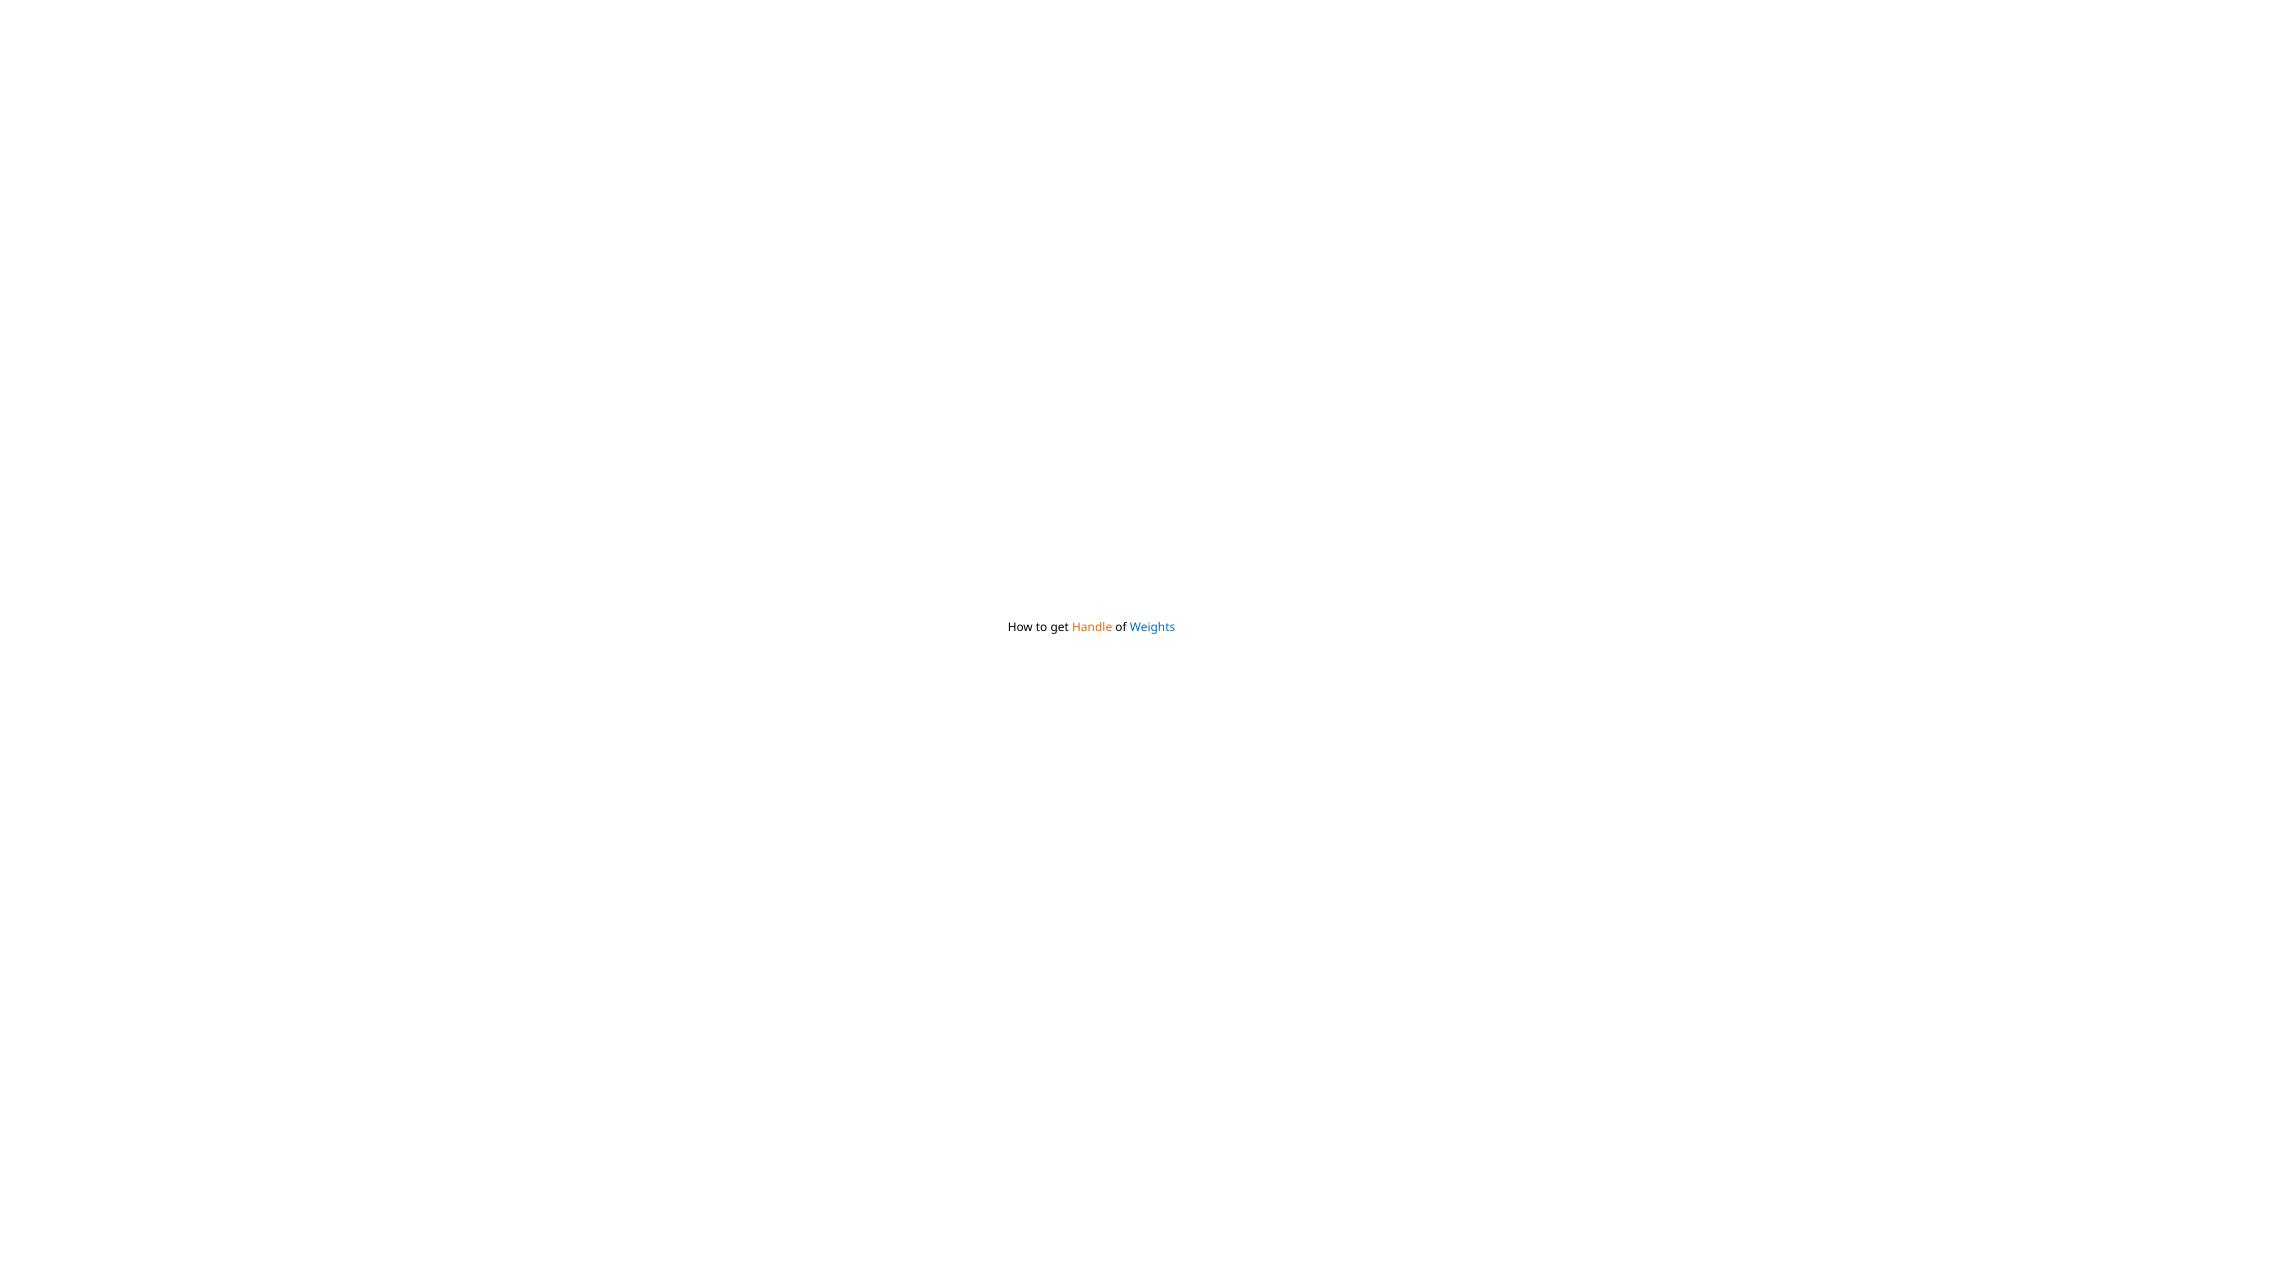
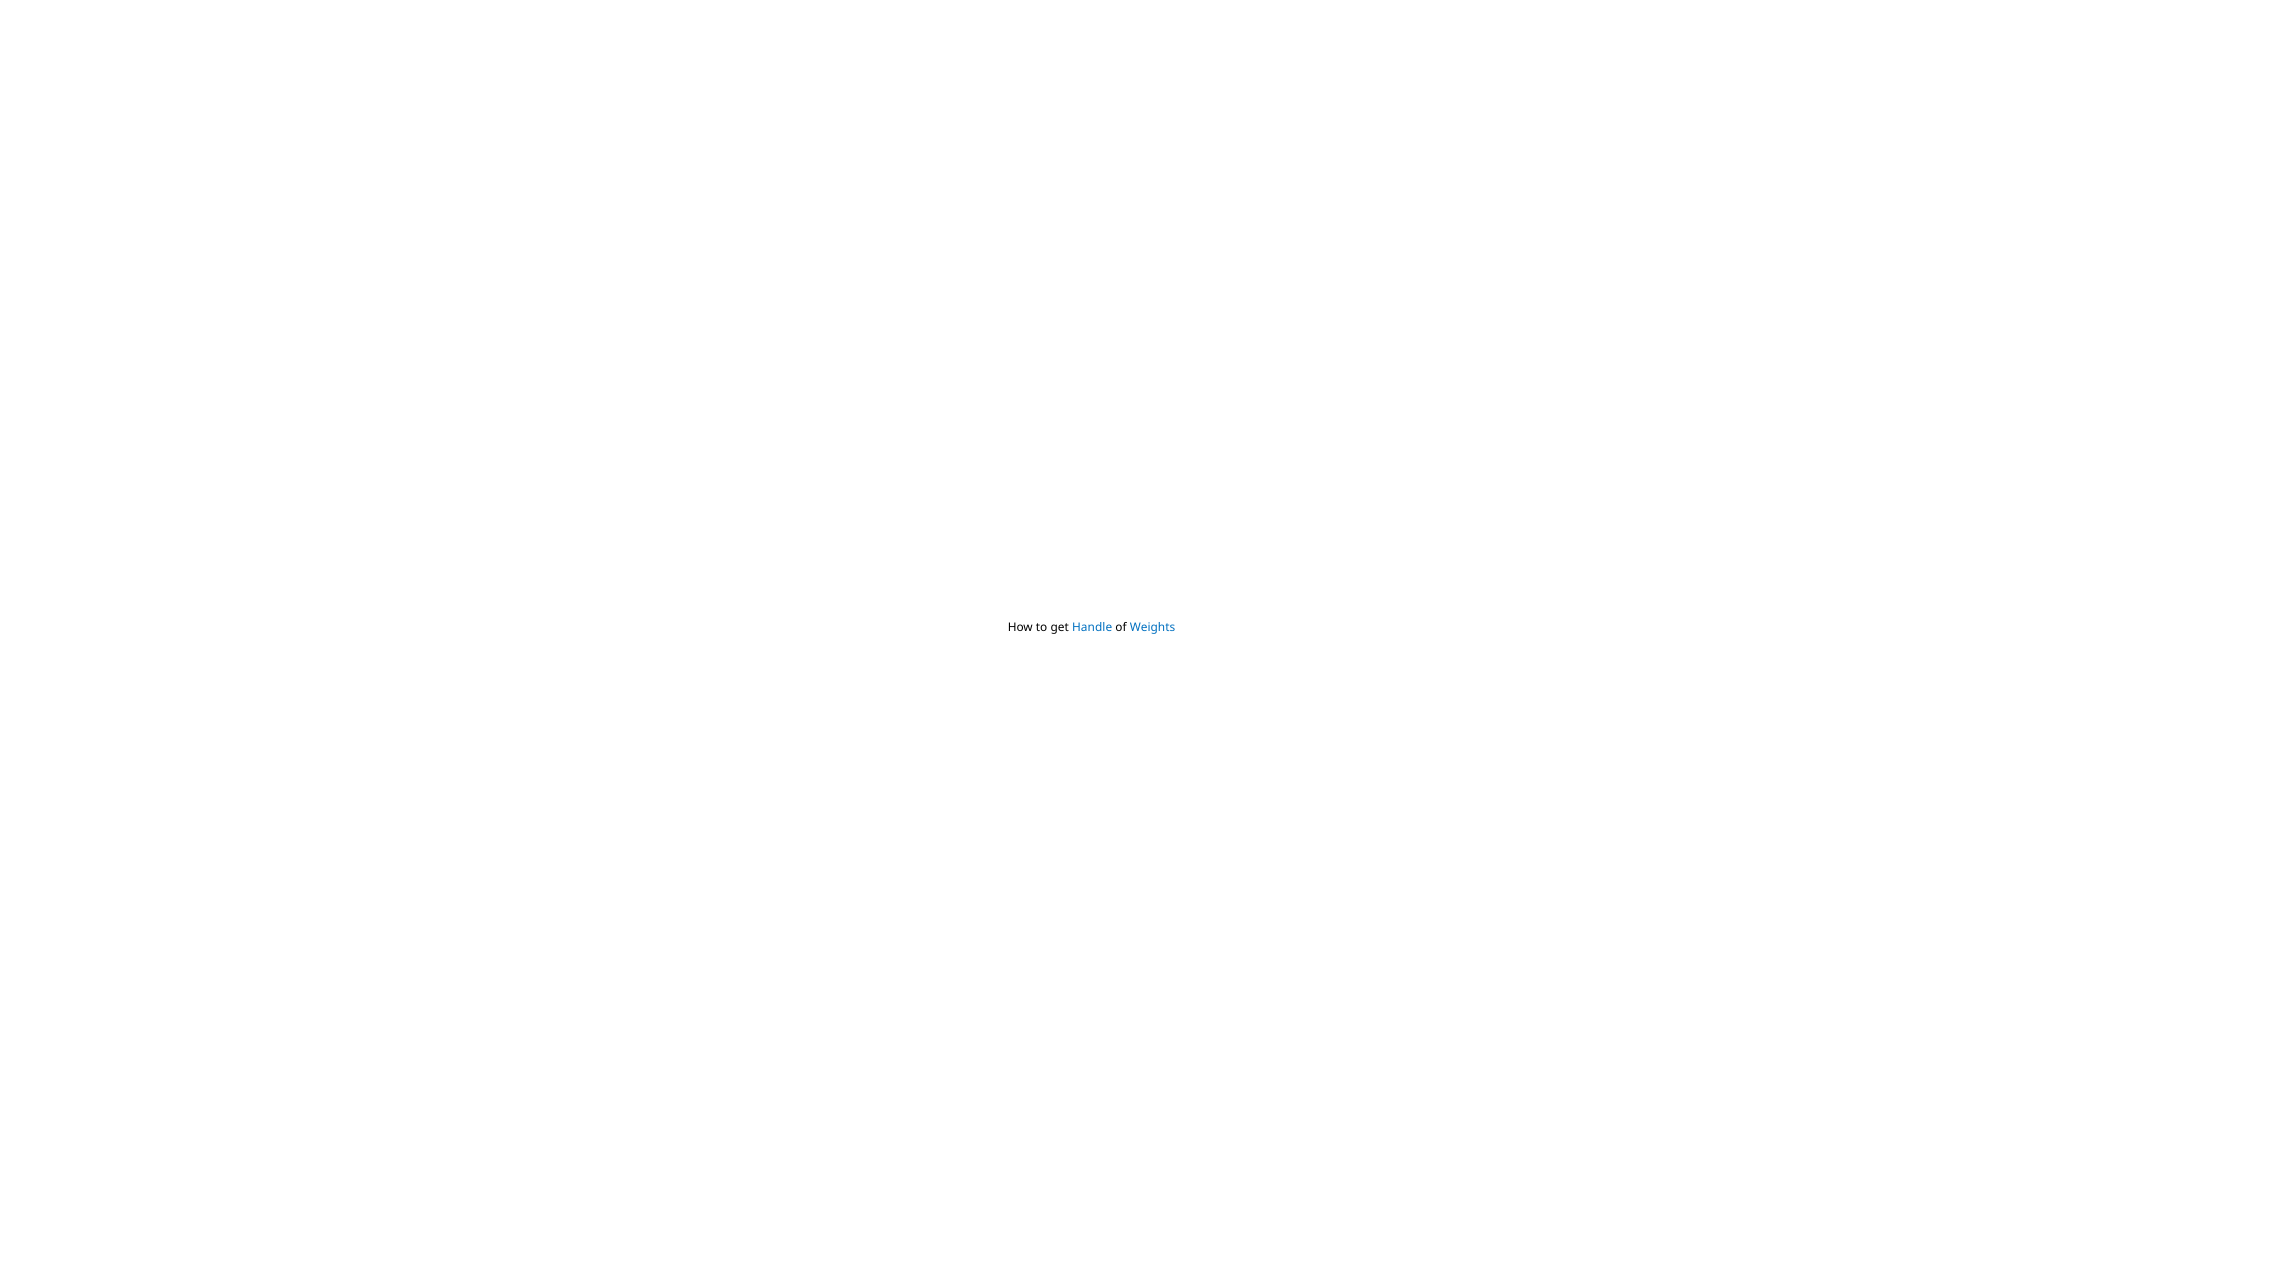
Handle colour: orange -> blue
